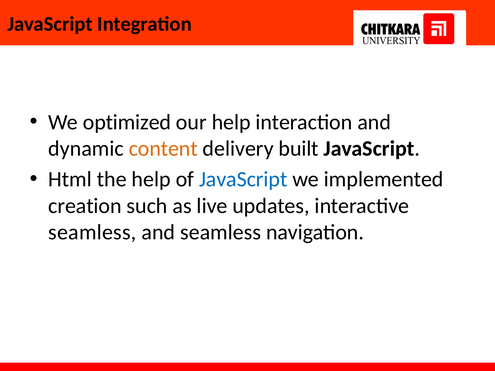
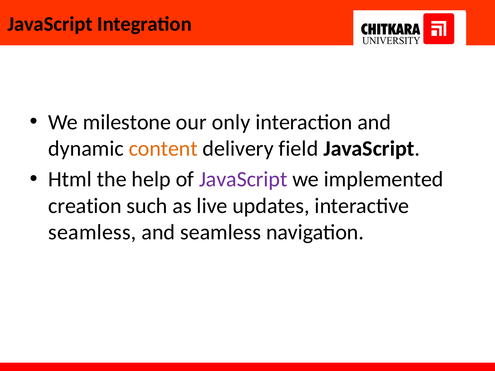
optimized: optimized -> milestone
our help: help -> only
built: built -> field
JavaScript at (243, 179) colour: blue -> purple
